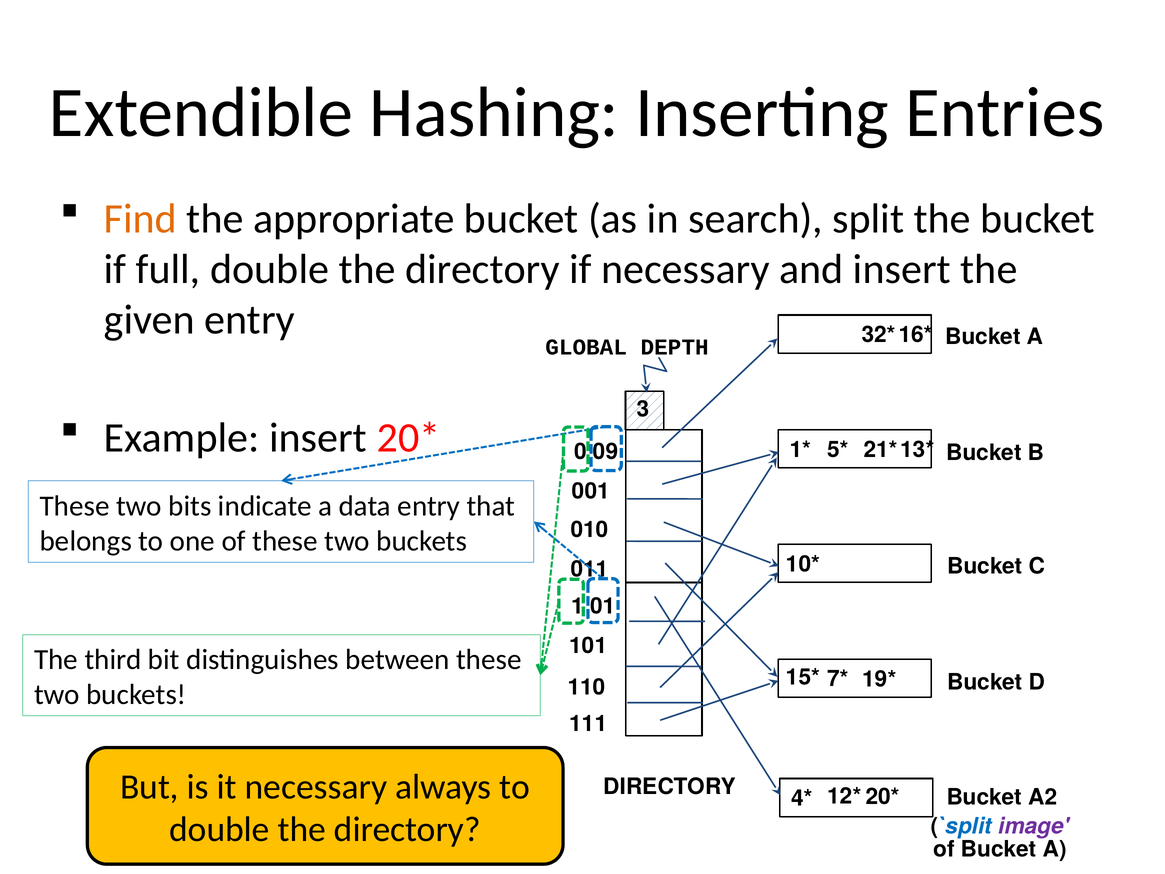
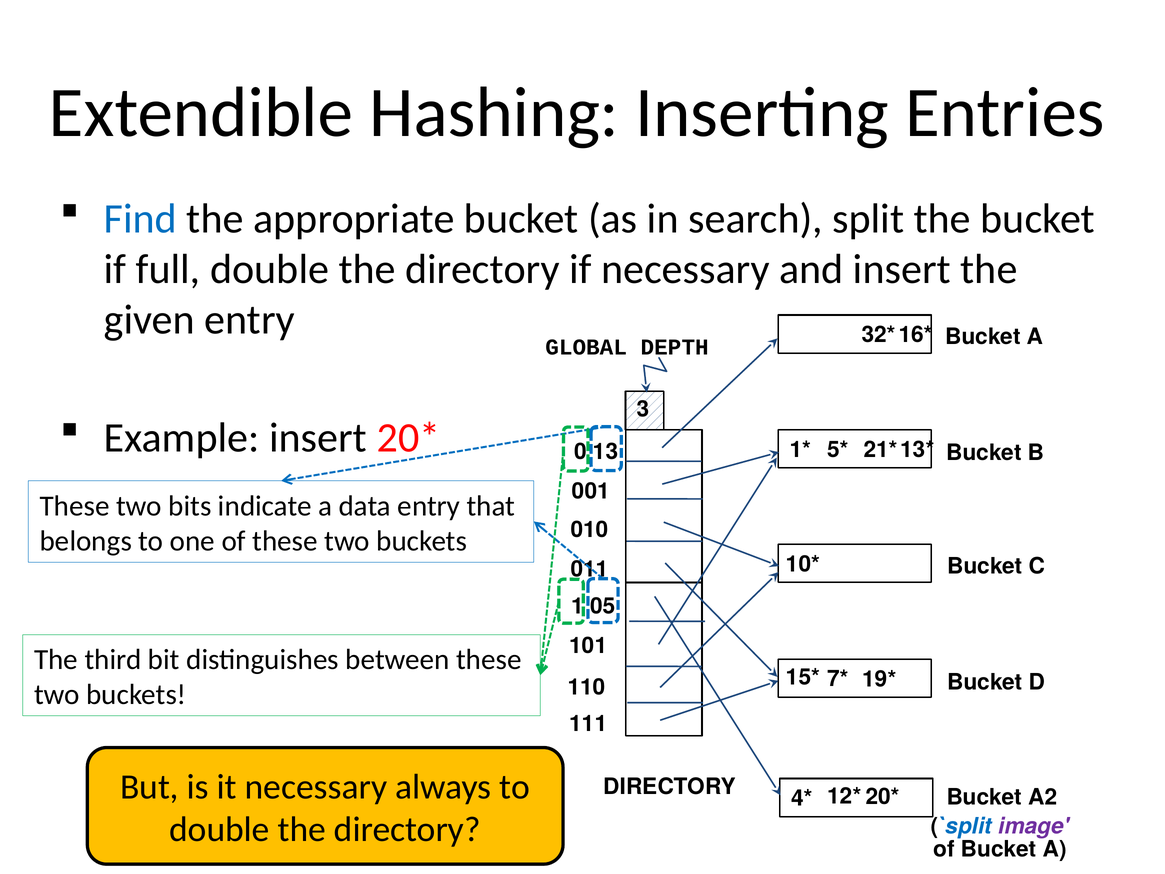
Find colour: orange -> blue
09: 09 -> 13
01: 01 -> 05
